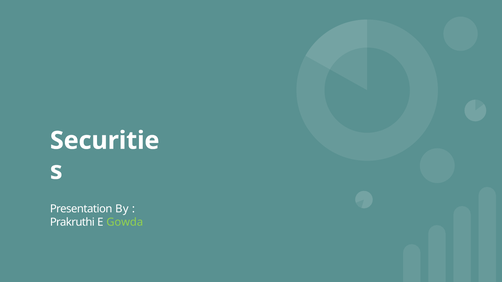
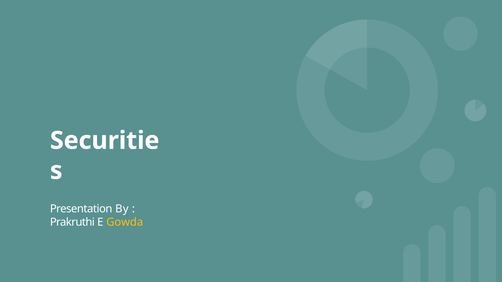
Gowda colour: light green -> yellow
